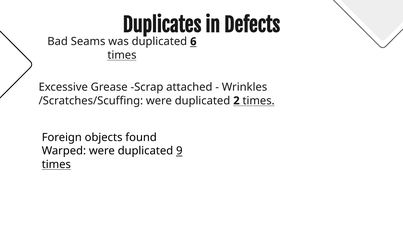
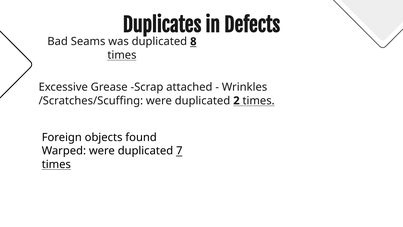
6: 6 -> 8
9: 9 -> 7
